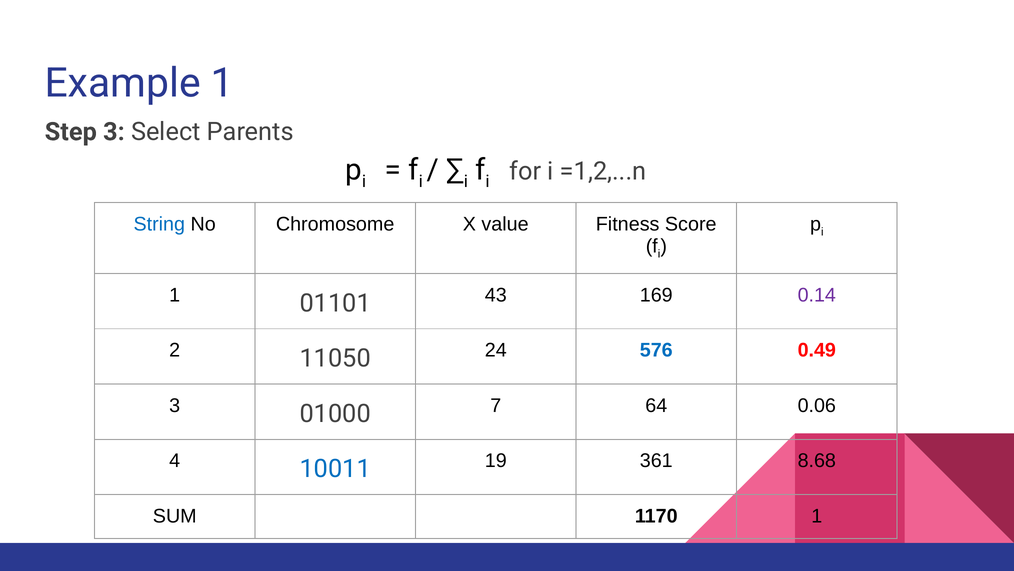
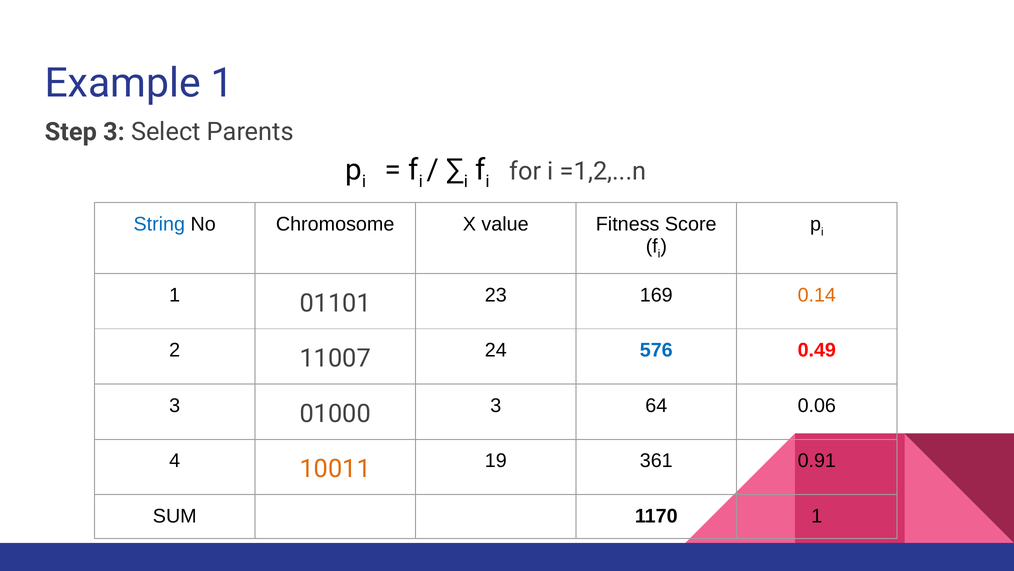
43: 43 -> 23
0.14 colour: purple -> orange
11050: 11050 -> 11007
01000 7: 7 -> 3
10011 colour: blue -> orange
8.68: 8.68 -> 0.91
